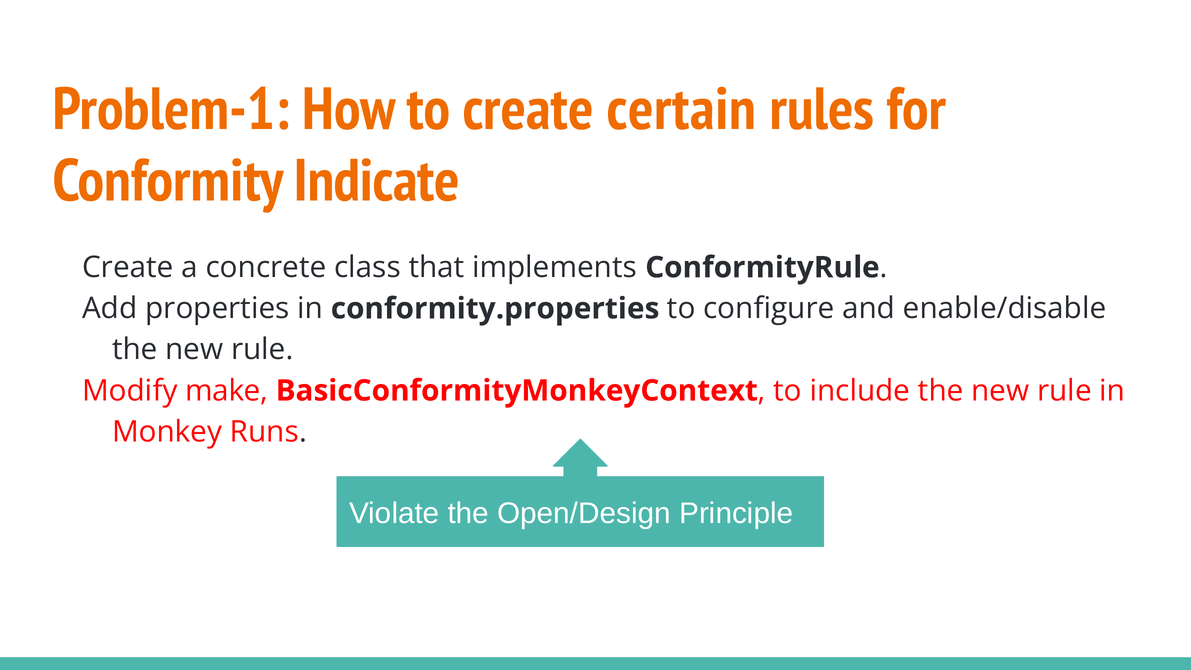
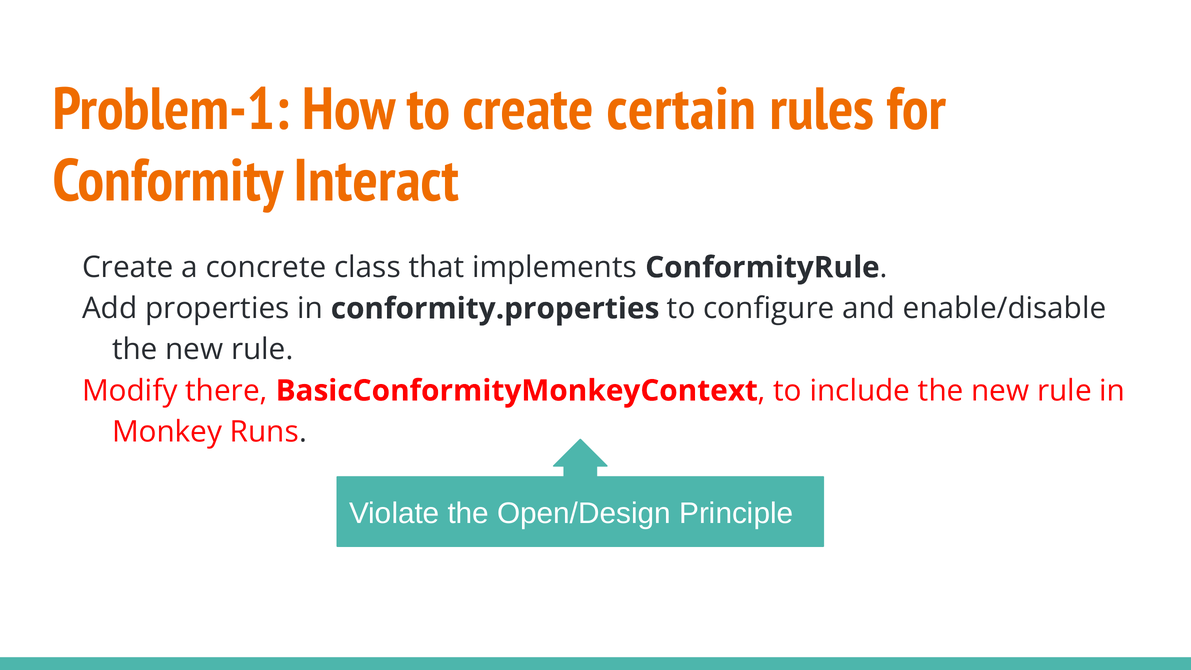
Indicate: Indicate -> Interact
make: make -> there
